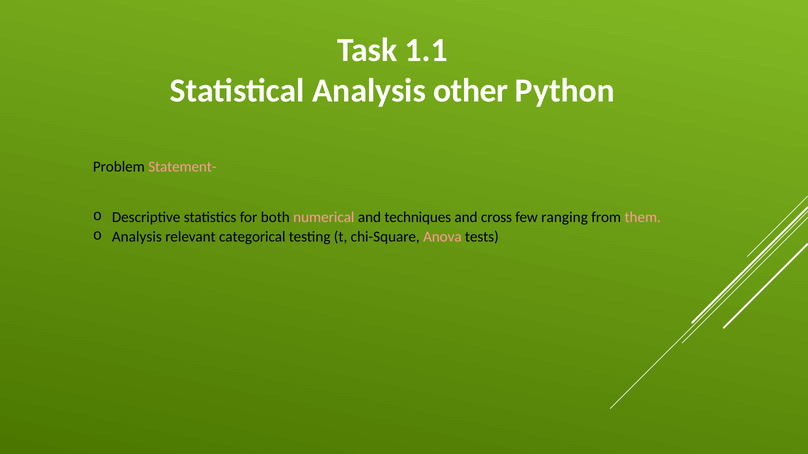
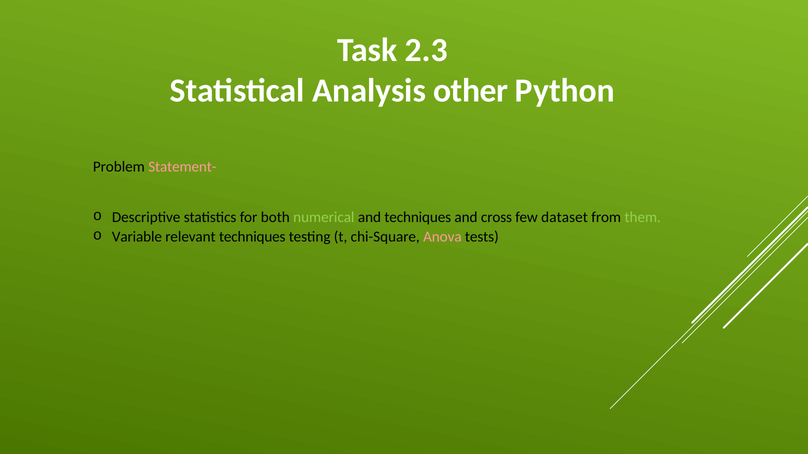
1.1: 1.1 -> 2.3
numerical colour: pink -> light green
ranging: ranging -> dataset
them colour: pink -> light green
Analysis at (137, 237): Analysis -> Variable
relevant categorical: categorical -> techniques
